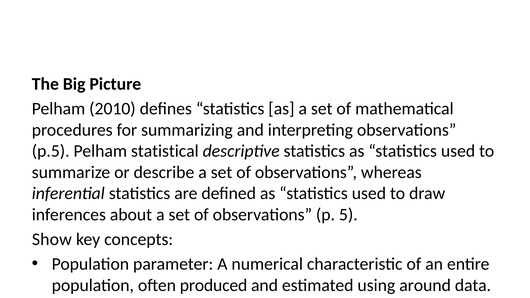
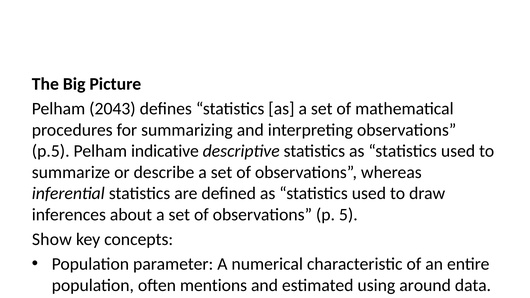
2010: 2010 -> 2043
Pelham statistical: statistical -> indicative
produced: produced -> mentions
